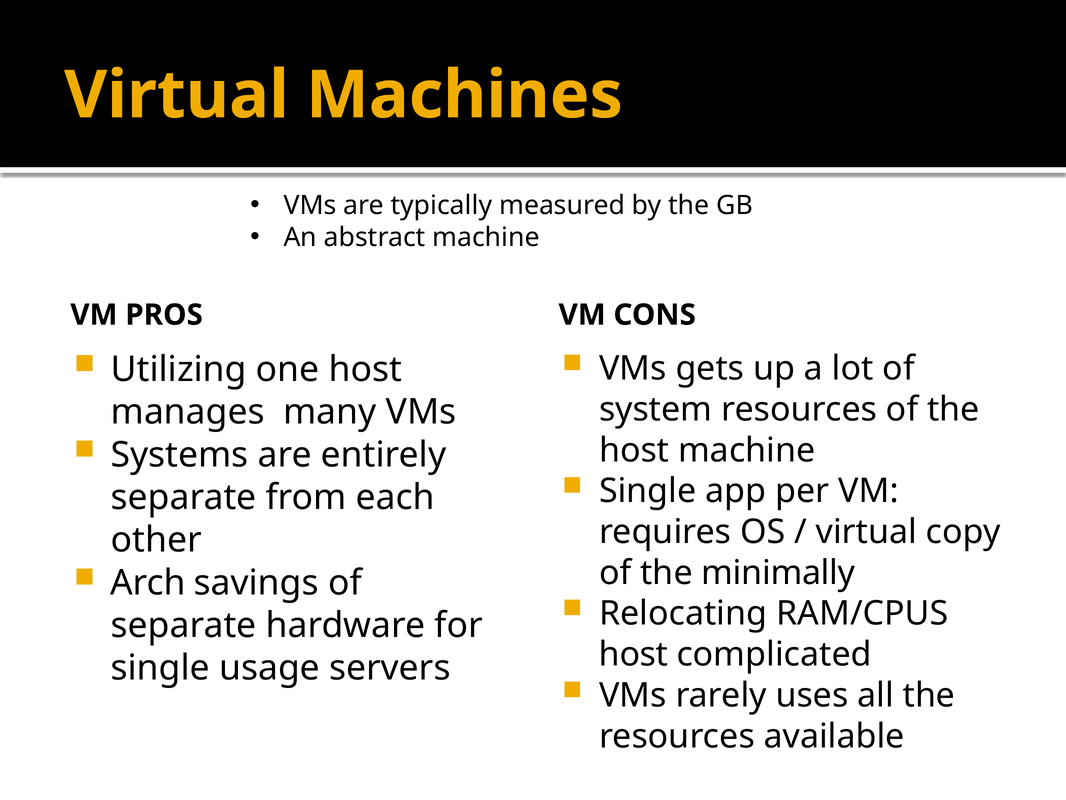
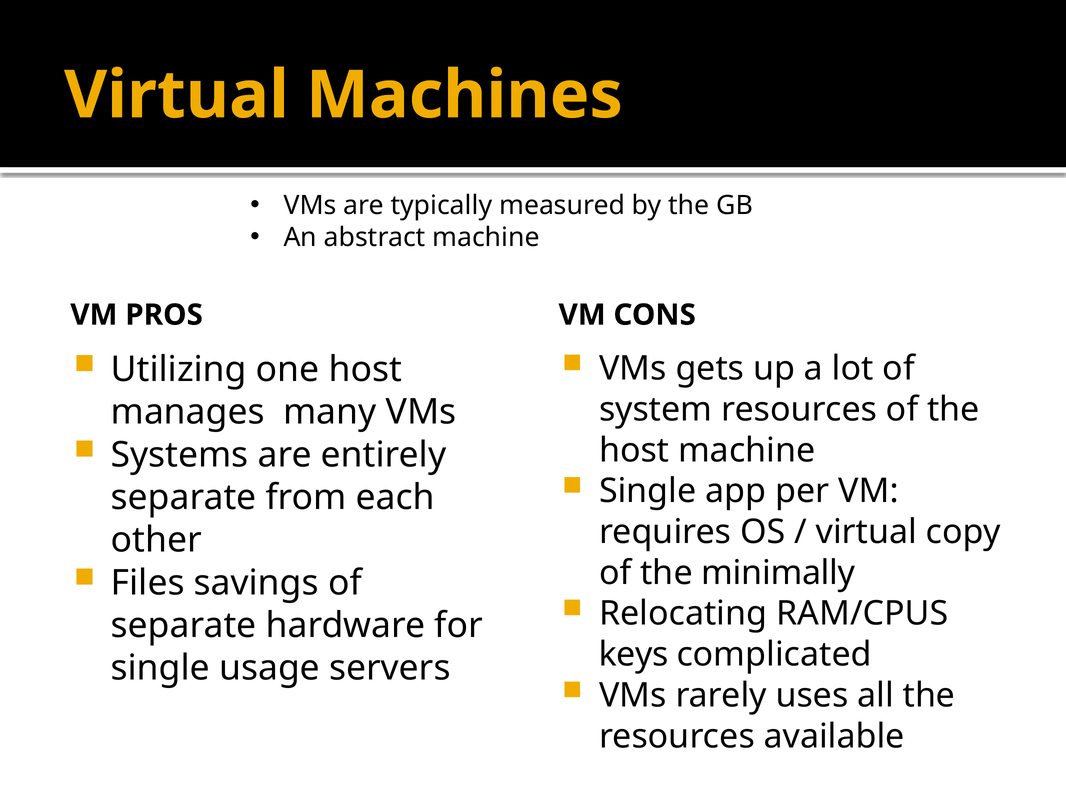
Arch: Arch -> Files
host at (634, 654): host -> keys
